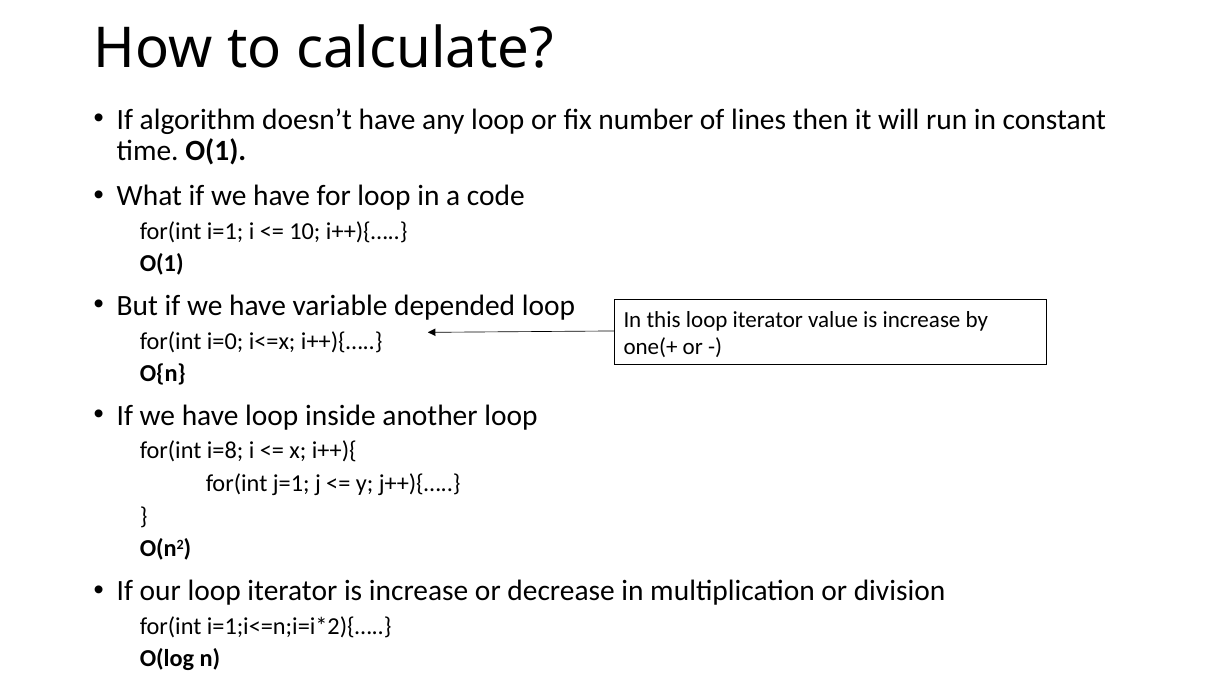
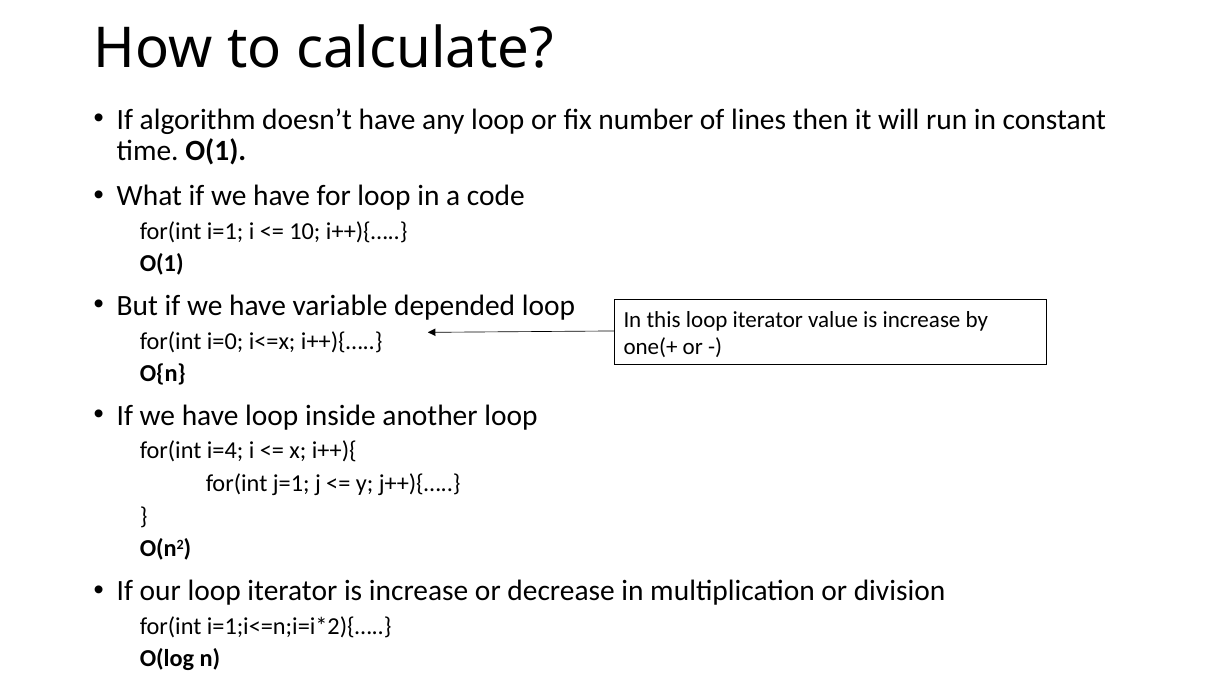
i=8: i=8 -> i=4
